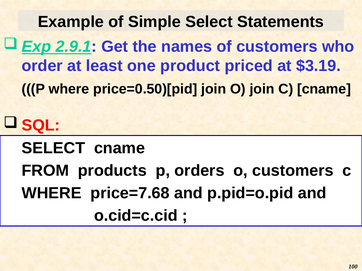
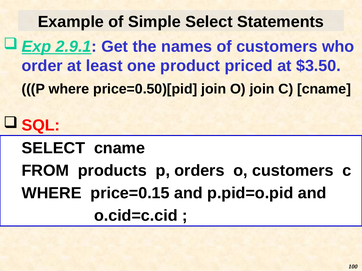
$3.19: $3.19 -> $3.50
price=7.68: price=7.68 -> price=0.15
